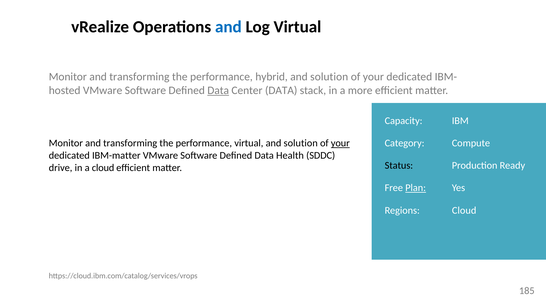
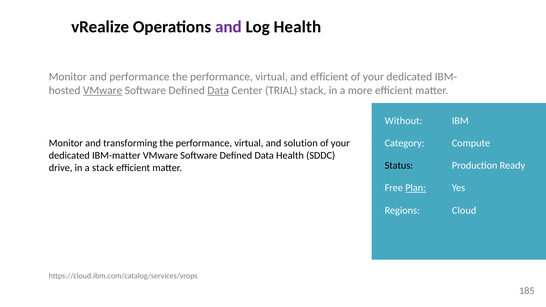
and at (228, 27) colour: blue -> purple
Log Virtual: Virtual -> Health
transforming at (139, 77): transforming -> performance
hybrid at (272, 77): hybrid -> virtual
solution at (329, 77): solution -> efficient
VMware at (103, 90) underline: none -> present
Center DATA: DATA -> TRIAL
Capacity: Capacity -> Without
your at (340, 143) underline: present -> none
a cloud: cloud -> stack
